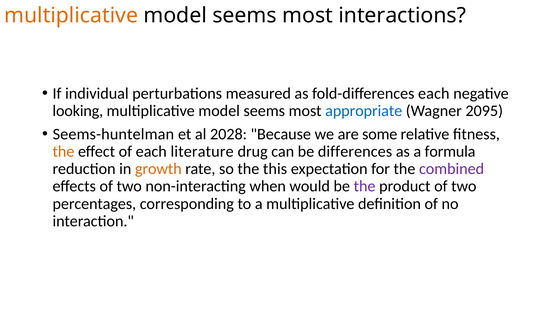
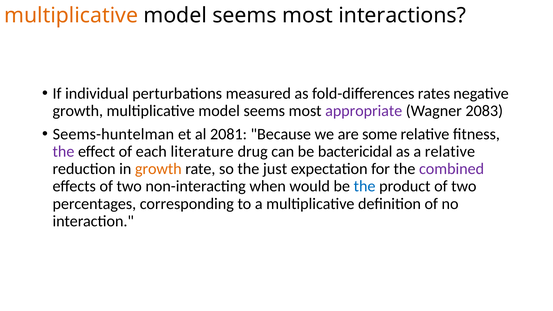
fold-differences each: each -> rates
looking at (78, 111): looking -> growth
appropriate colour: blue -> purple
2095: 2095 -> 2083
2028: 2028 -> 2081
the at (63, 152) colour: orange -> purple
differences: differences -> bactericidal
a formula: formula -> relative
this: this -> just
the at (365, 186) colour: purple -> blue
